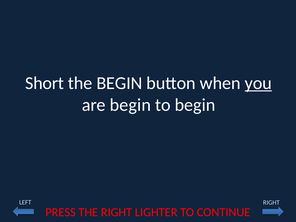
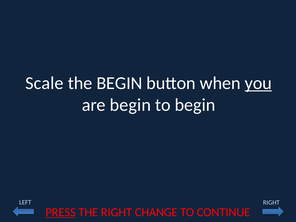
Short: Short -> Scale
PRESS underline: none -> present
LIGHTER: LIGHTER -> CHANGE
